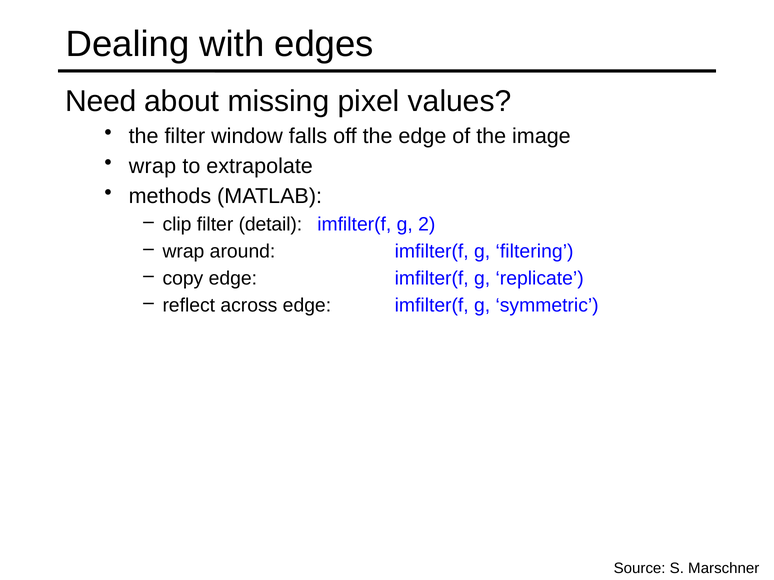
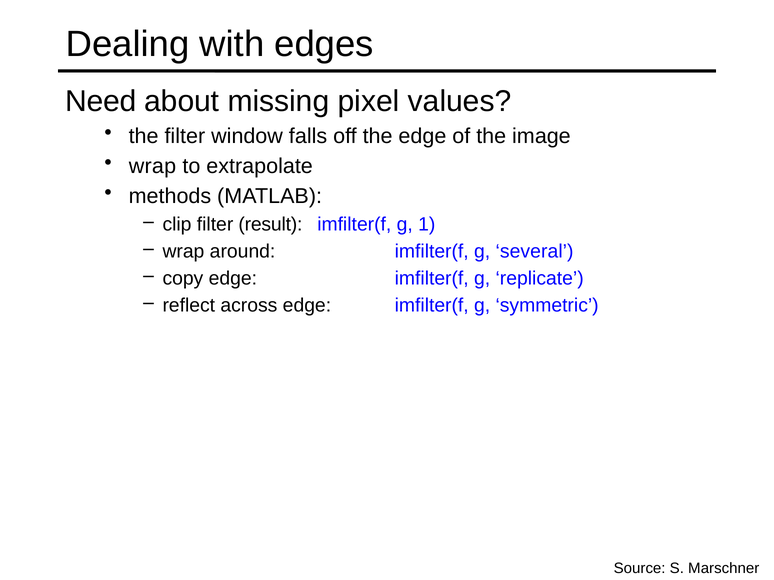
detail: detail -> result
2: 2 -> 1
filtering: filtering -> several
